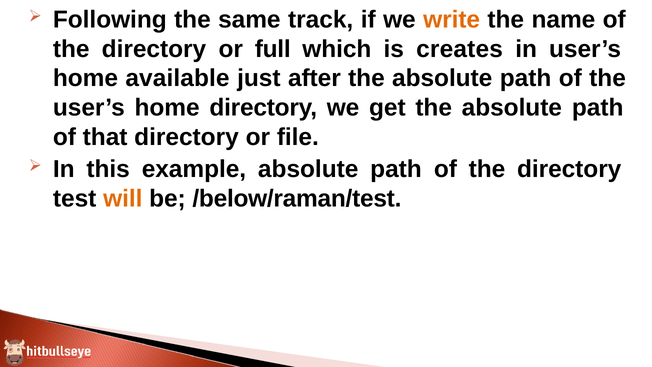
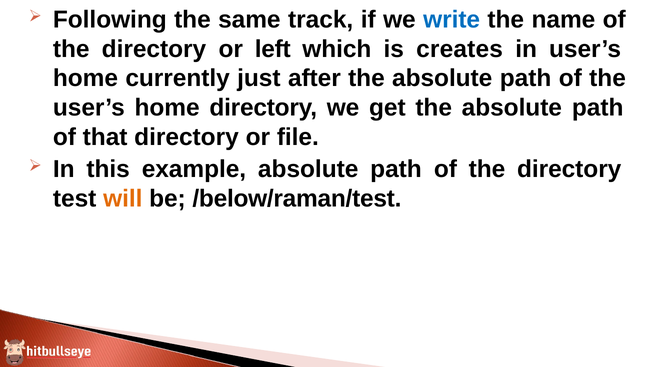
write colour: orange -> blue
full: full -> left
available: available -> currently
